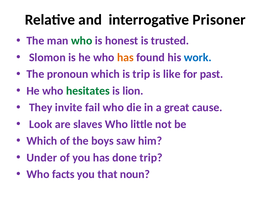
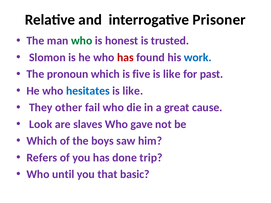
has at (125, 58) colour: orange -> red
is trip: trip -> five
hesitates colour: green -> blue
lion at (133, 91): lion -> like
invite: invite -> other
little: little -> gave
Under: Under -> Refers
facts: facts -> until
noun: noun -> basic
